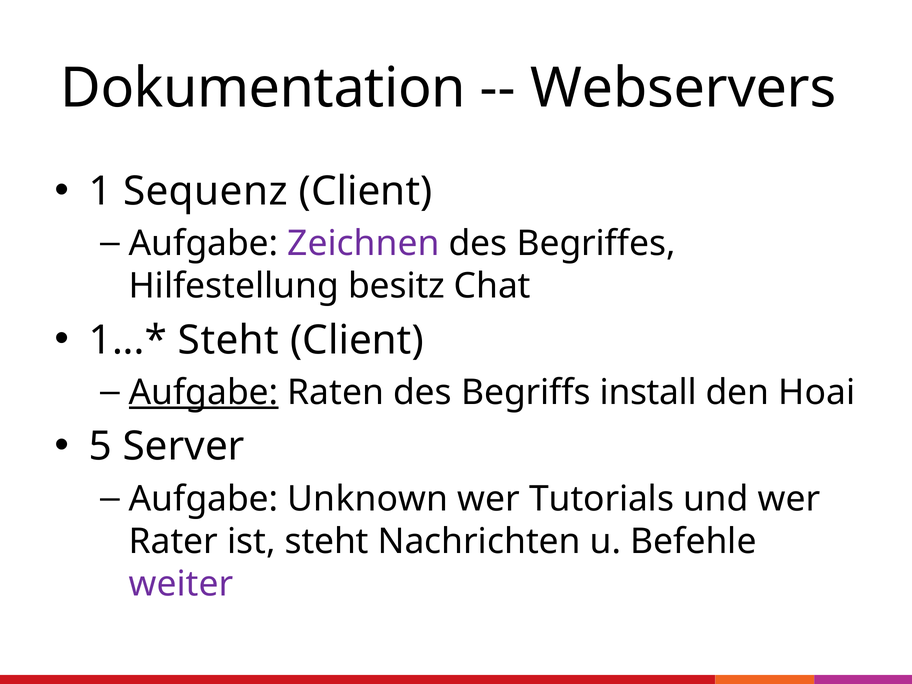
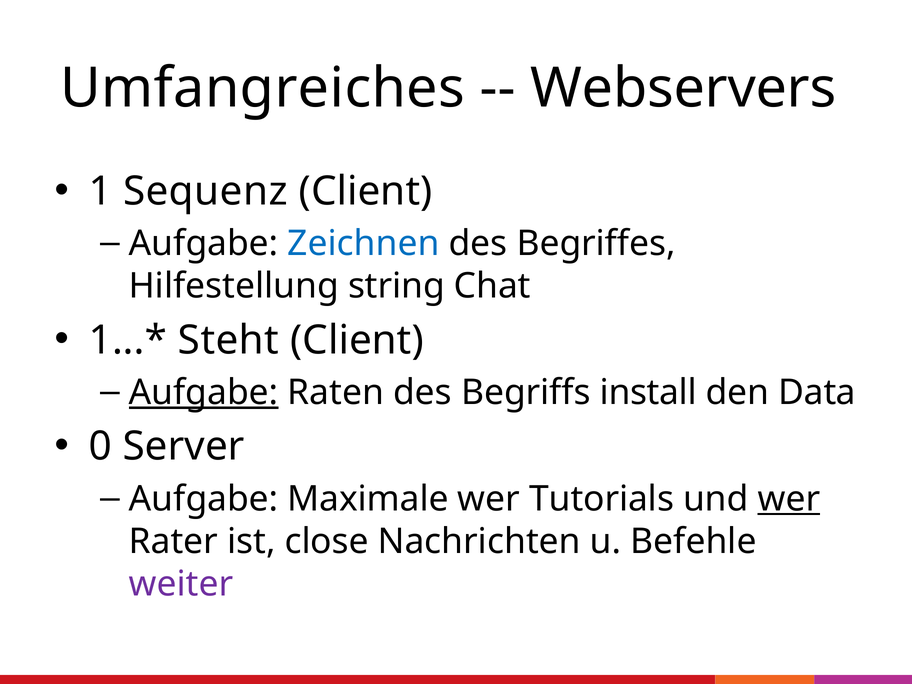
Dokumentation: Dokumentation -> Umfangreiches
Zeichnen colour: purple -> blue
besitz: besitz -> string
Hoai: Hoai -> Data
5: 5 -> 0
Unknown: Unknown -> Maximale
wer at (789, 499) underline: none -> present
ist steht: steht -> close
